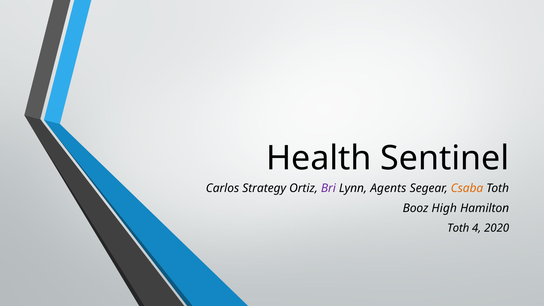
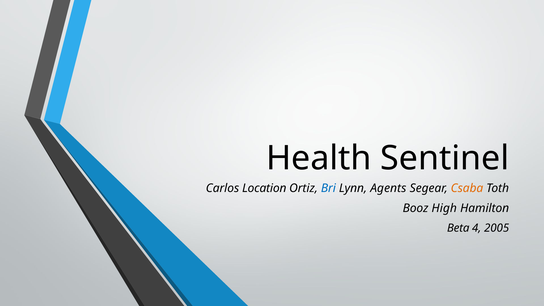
Strategy: Strategy -> Location
Bri colour: purple -> blue
Toth at (458, 228): Toth -> Beta
2020: 2020 -> 2005
